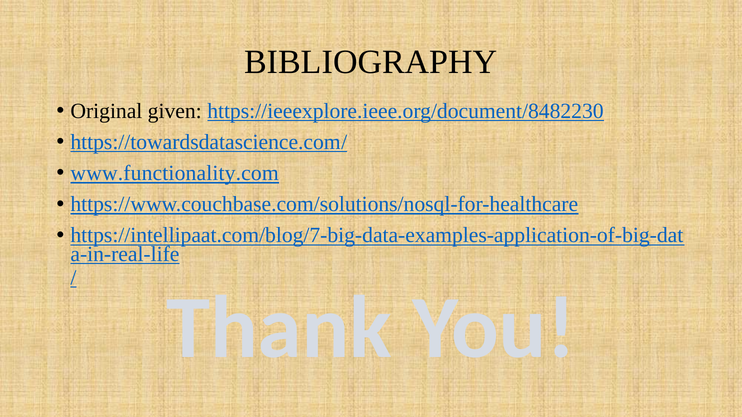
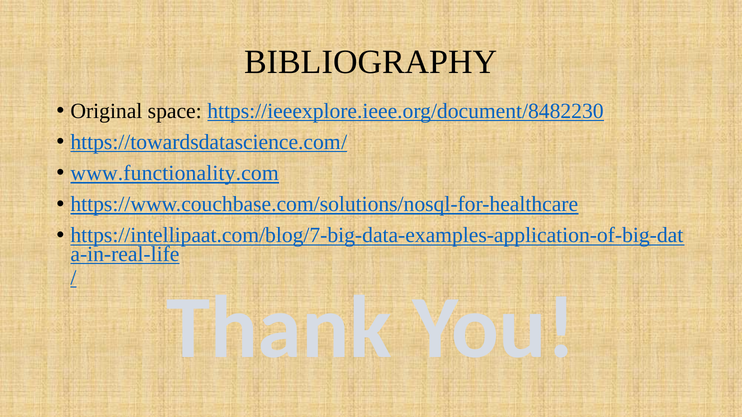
given: given -> space
